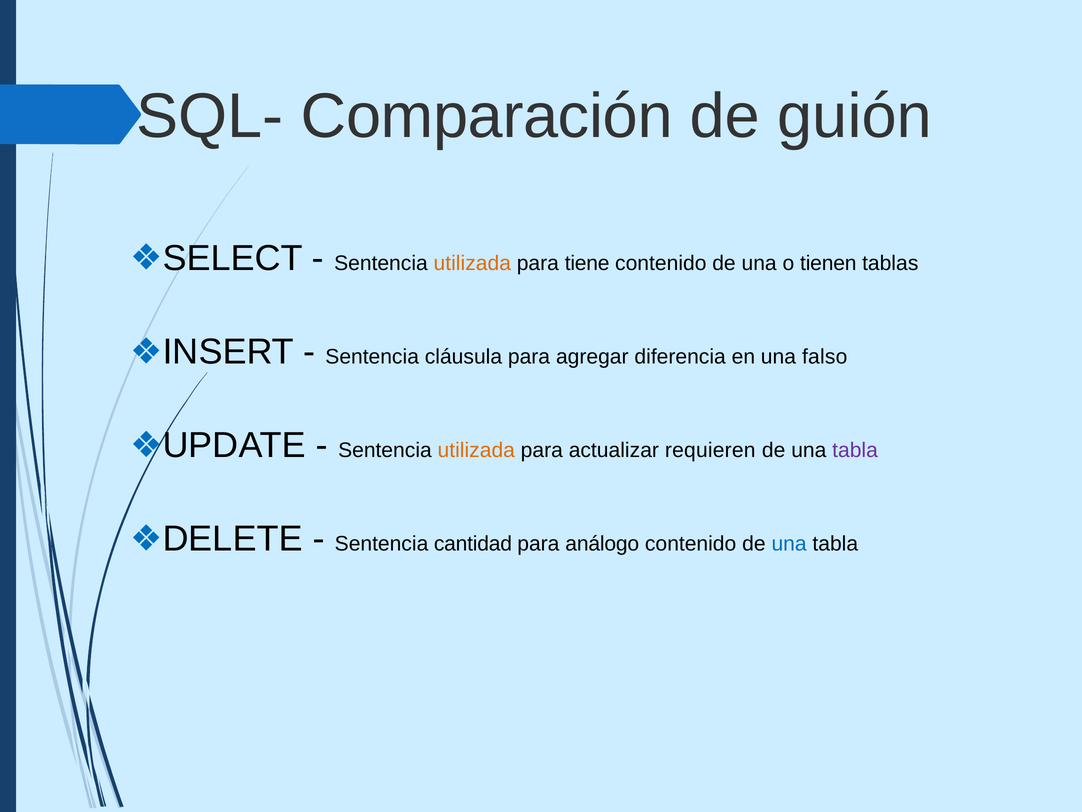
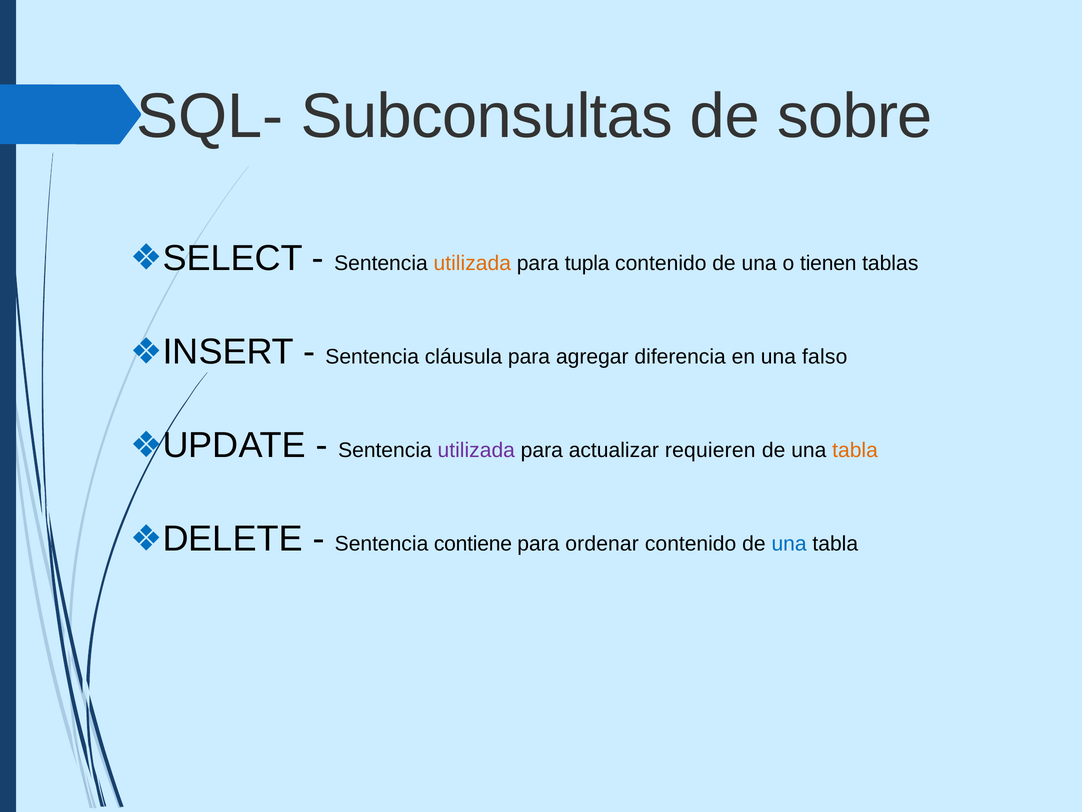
Comparación: Comparación -> Subconsultas
guión: guión -> sobre
tiene: tiene -> tupla
utilizada at (476, 450) colour: orange -> purple
tabla at (855, 450) colour: purple -> orange
cantidad: cantidad -> contiene
análogo: análogo -> ordenar
